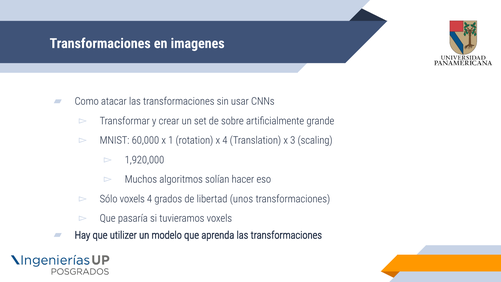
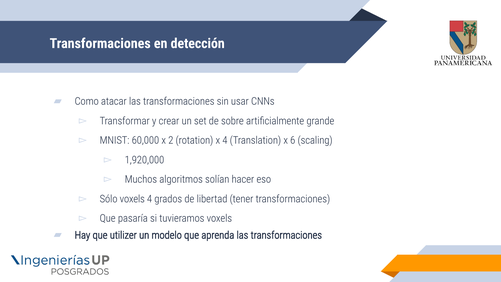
imagenes: imagenes -> detección
1: 1 -> 2
3: 3 -> 6
unos: unos -> tener
